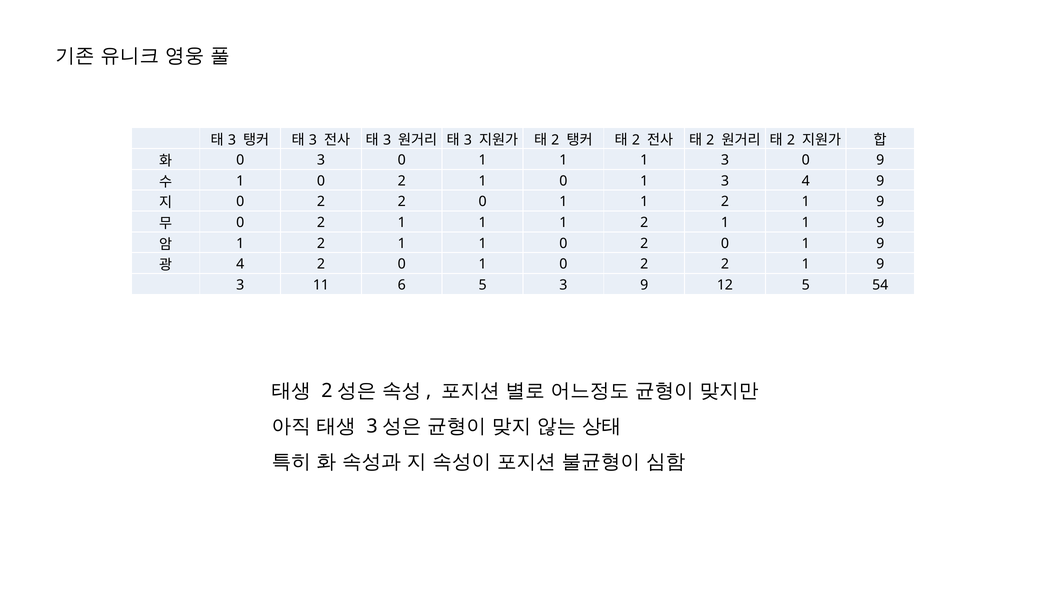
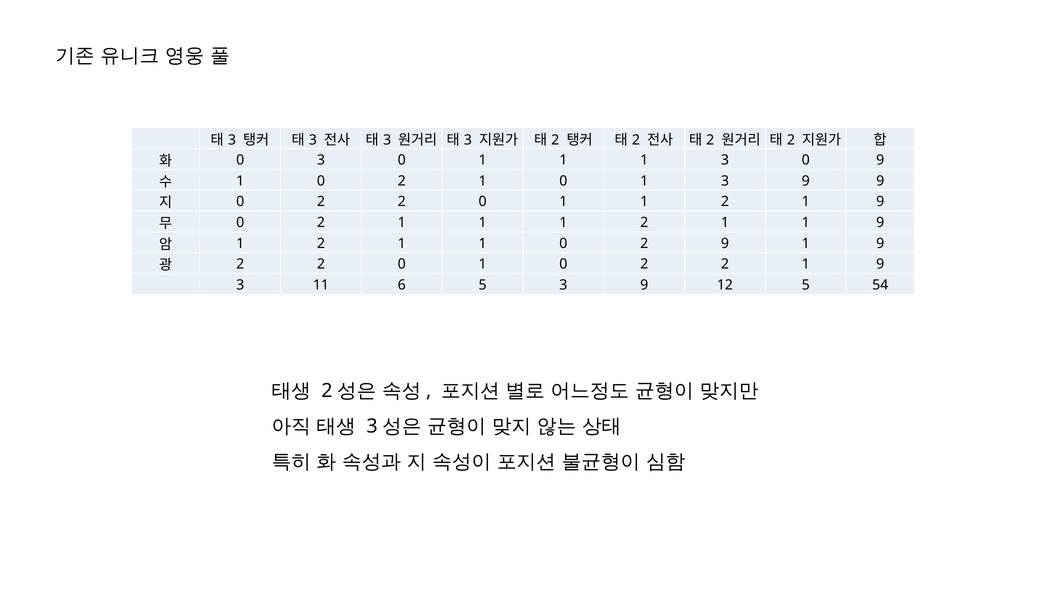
1 3 4: 4 -> 9
0 2 0: 0 -> 9
4 at (240, 264): 4 -> 2
